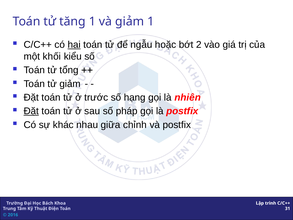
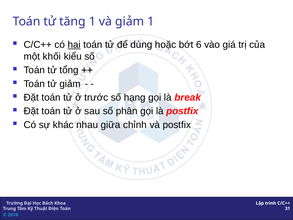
ngẫu: ngẫu -> dùng
2: 2 -> 6
nhiên: nhiên -> break
Đặt at (31, 111) underline: present -> none
pháp: pháp -> phân
